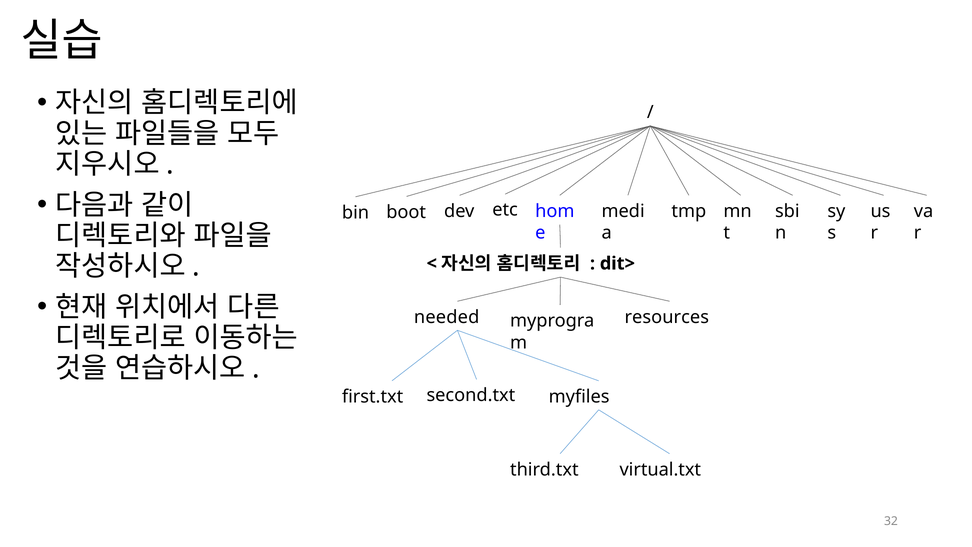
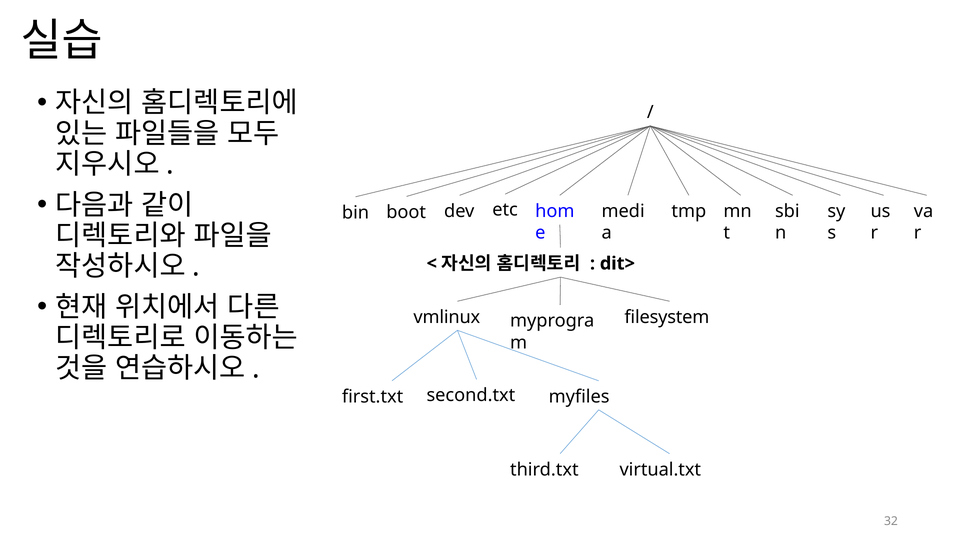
needed: needed -> vmlinux
resources: resources -> filesystem
